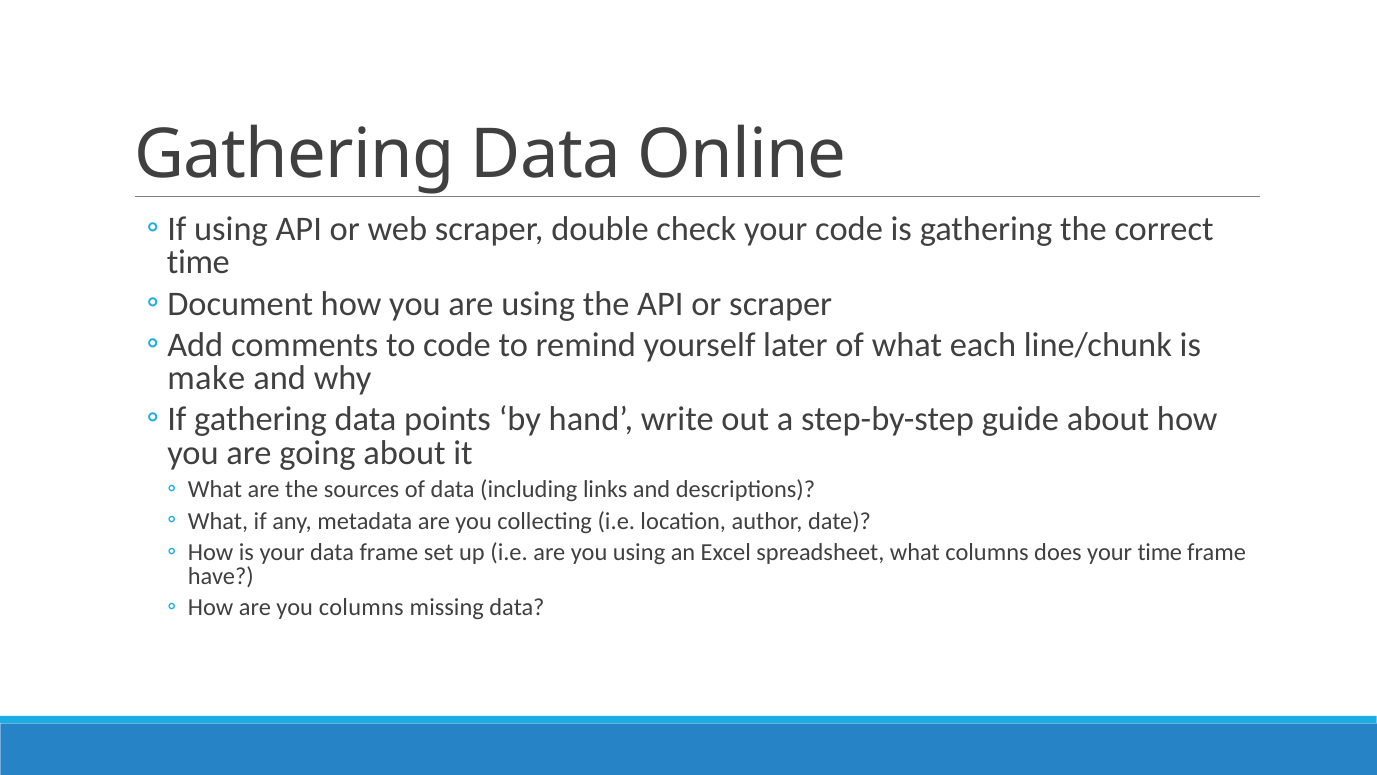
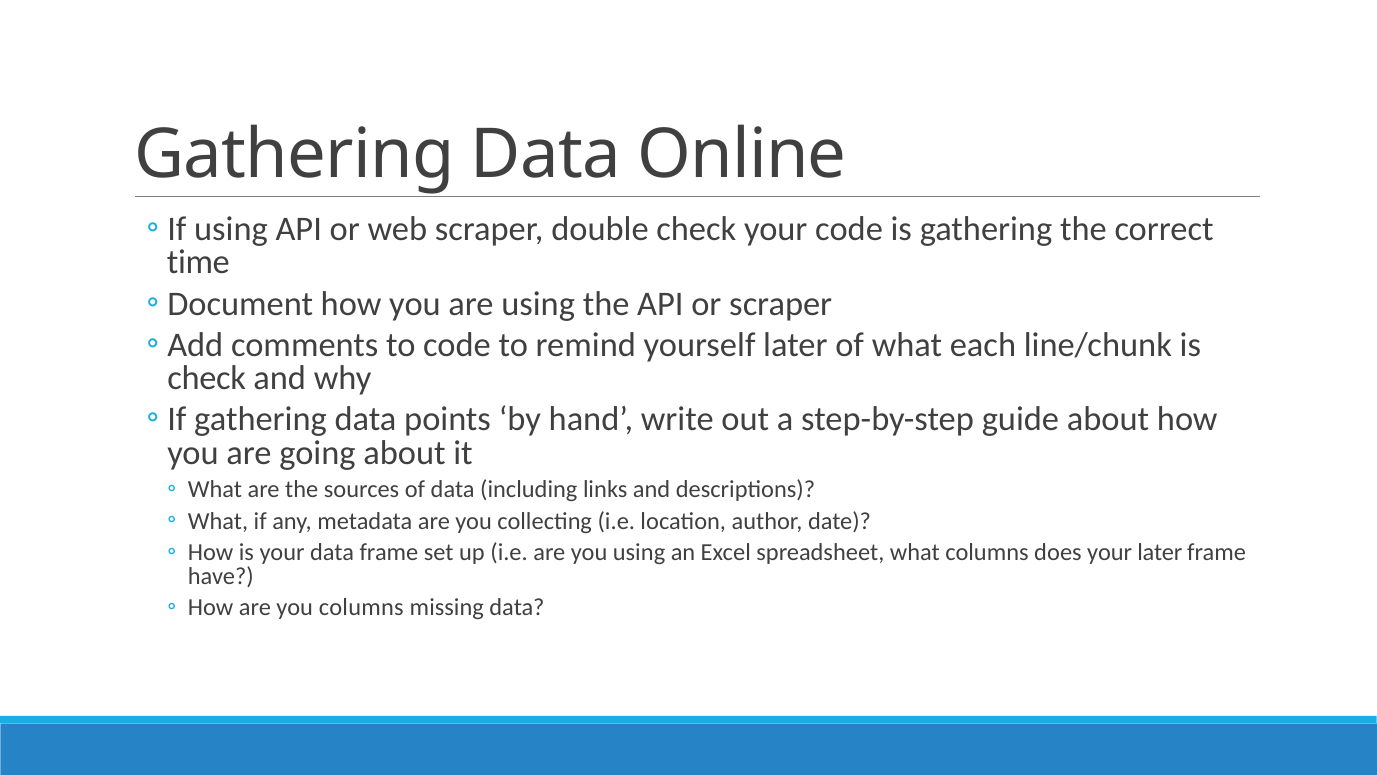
make at (206, 378): make -> check
your time: time -> later
